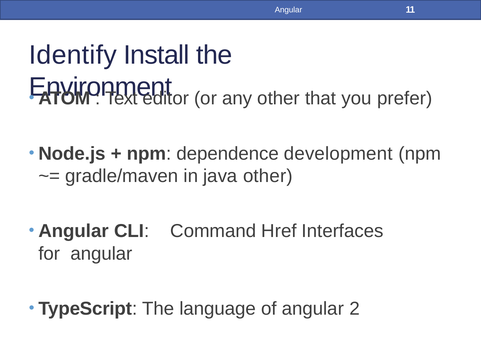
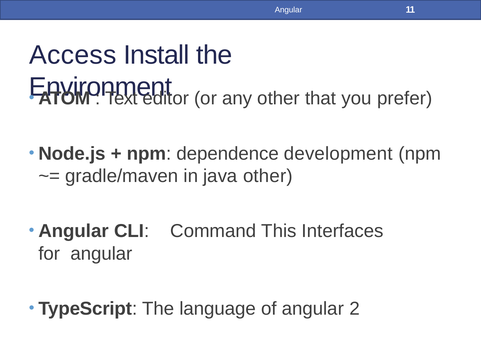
Identify: Identify -> Access
Href: Href -> This
